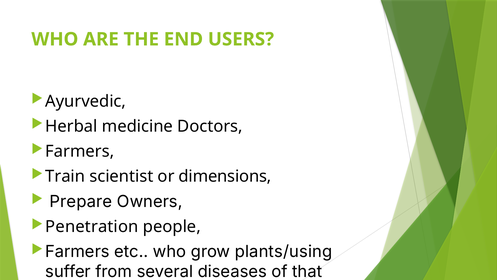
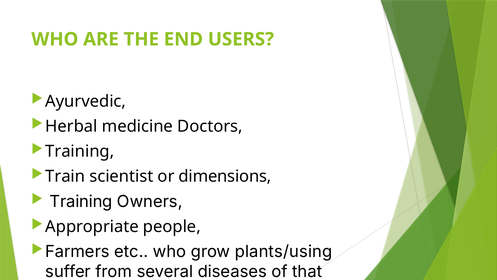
Farmers at (80, 151): Farmers -> Training
Prepare at (81, 201): Prepare -> Training
Penetration: Penetration -> Appropriate
